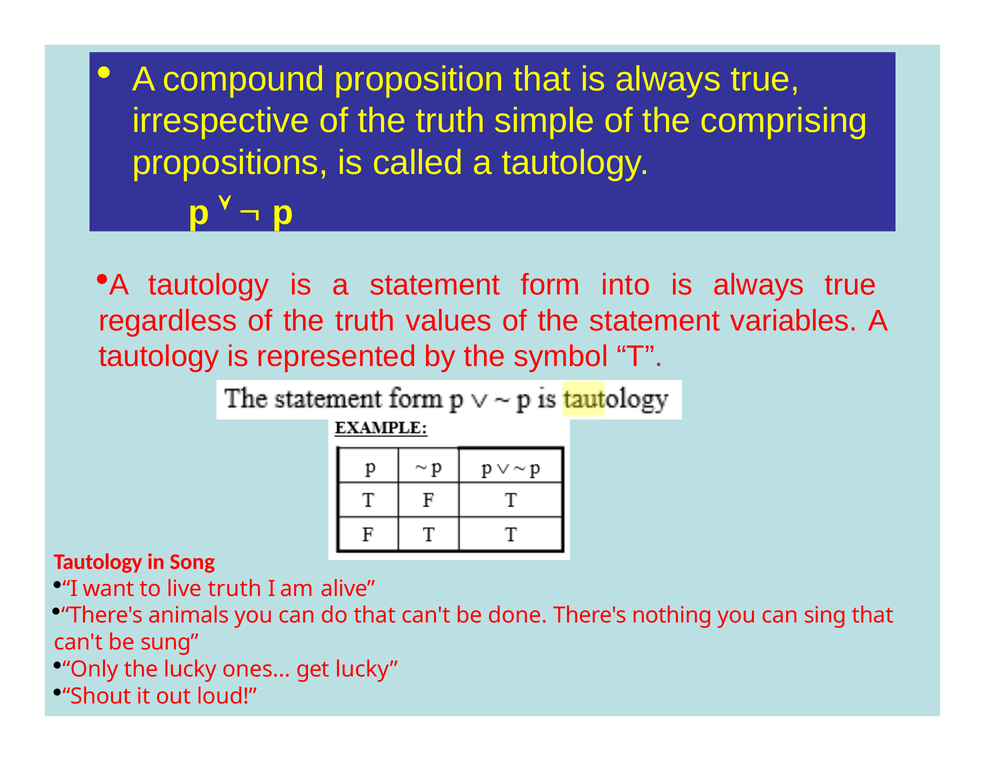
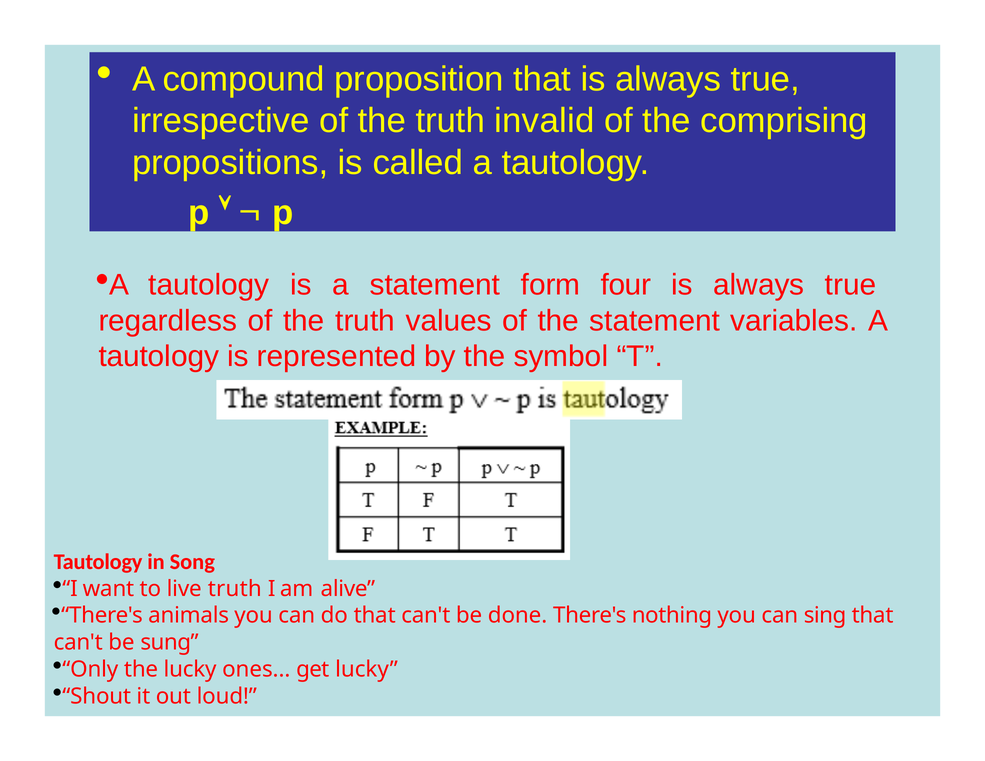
simple: simple -> invalid
into: into -> four
